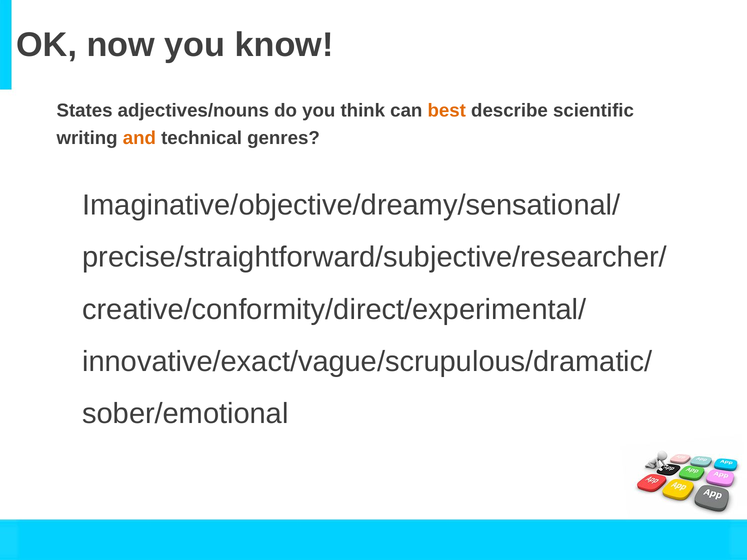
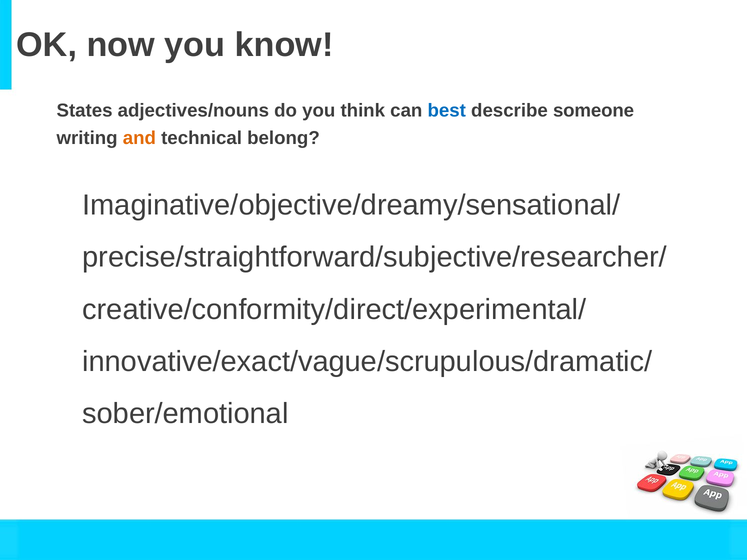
best colour: orange -> blue
scientific: scientific -> someone
genres: genres -> belong
